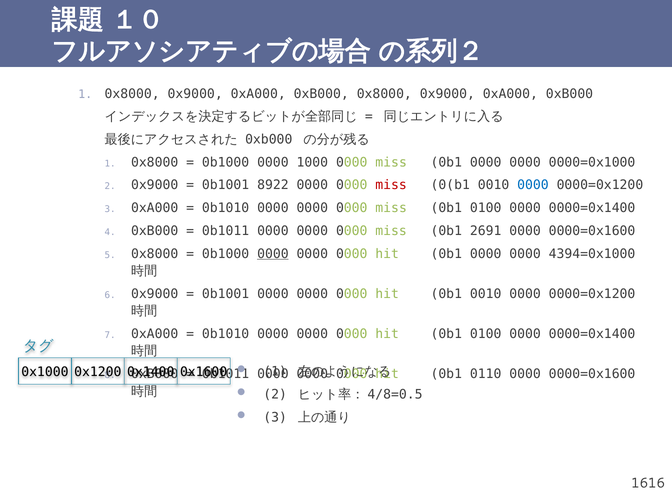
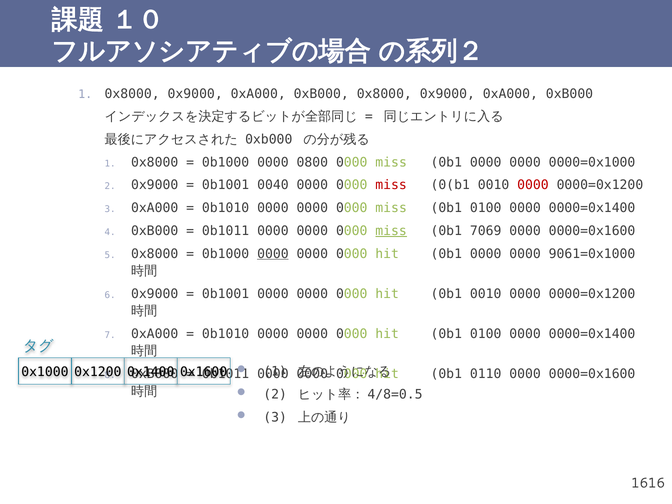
1000: 1000 -> 0800
8922: 8922 -> 0040
0000 at (533, 185) colour: blue -> red
miss at (391, 231) underline: none -> present
2691: 2691 -> 7069
4394=0x1000: 4394=0x1000 -> 9061=0x1000
